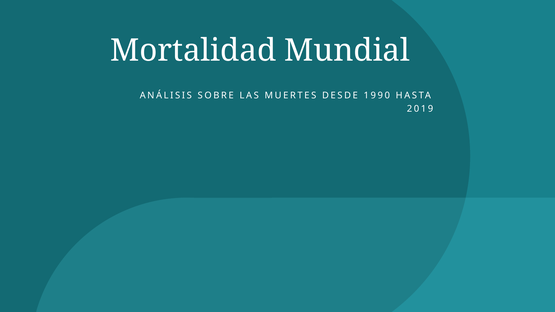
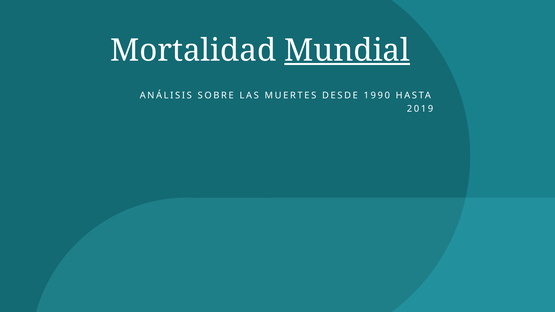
Mundial underline: none -> present
